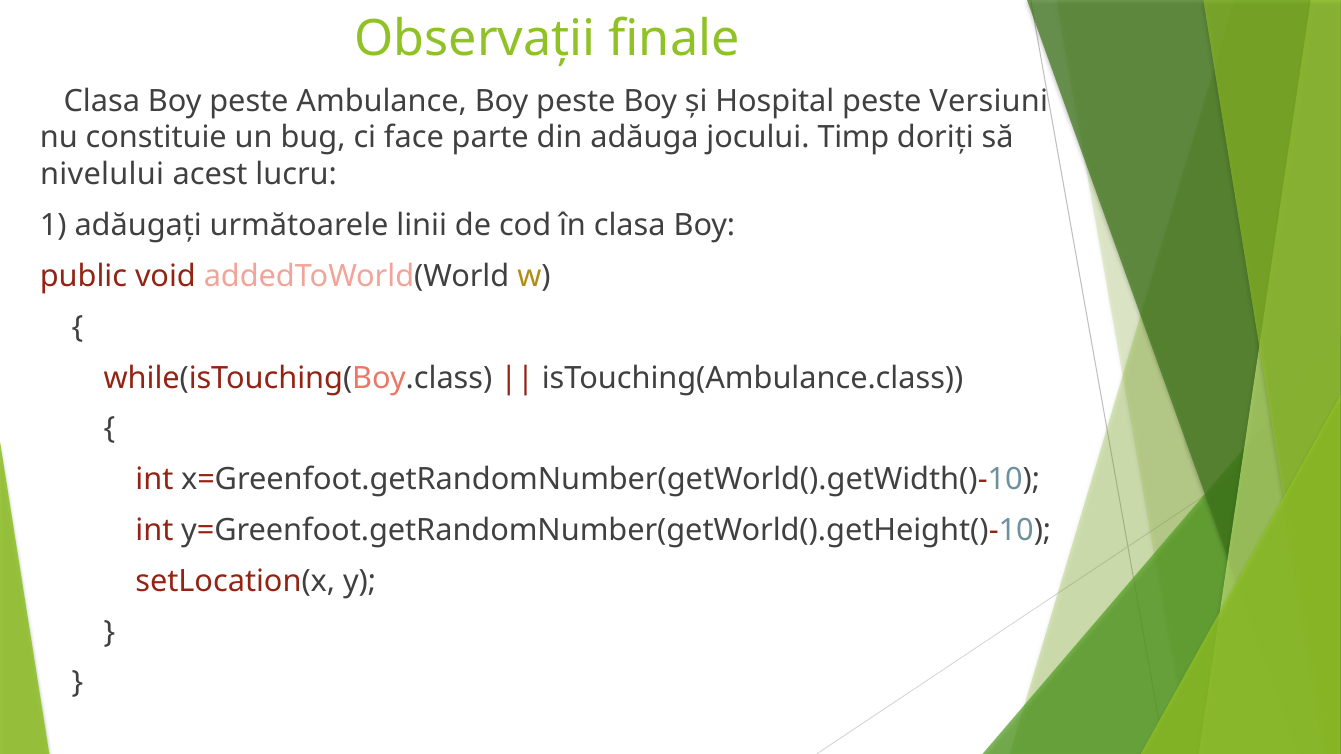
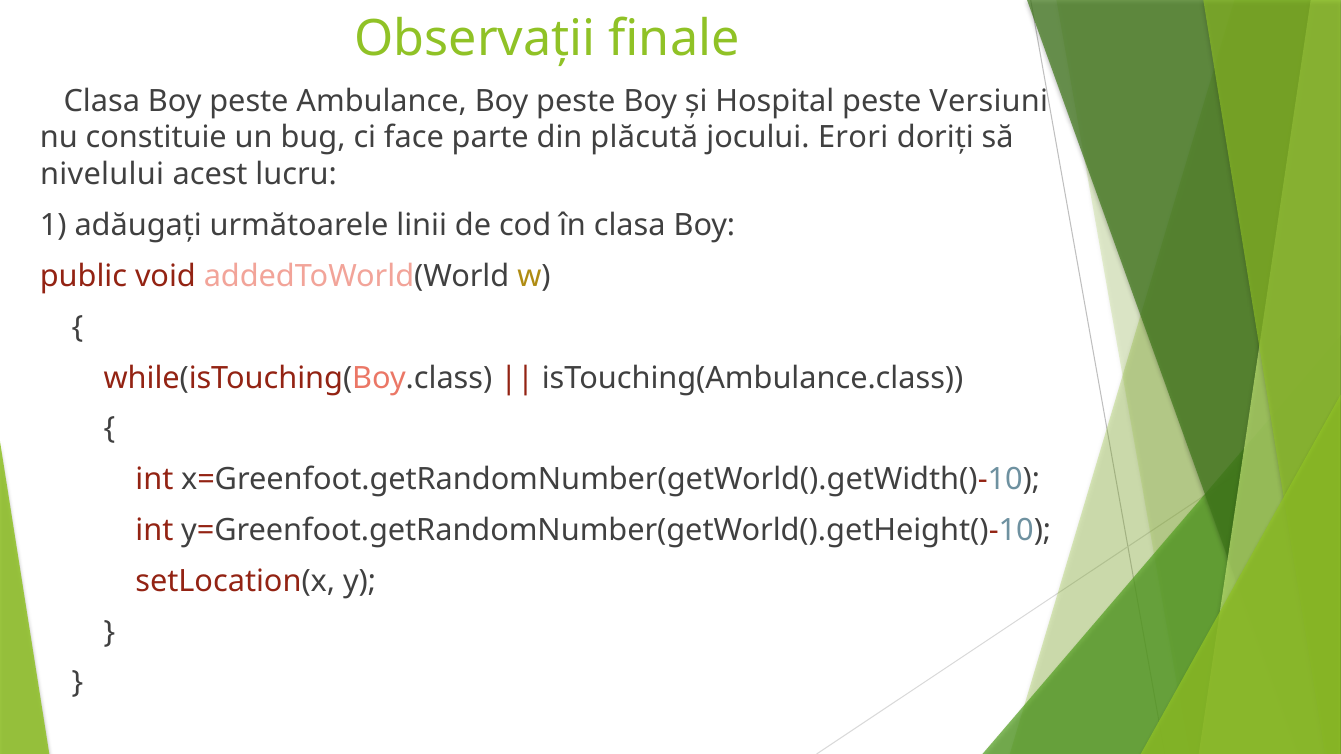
adăuga: adăuga -> plăcută
Timp: Timp -> Erori
